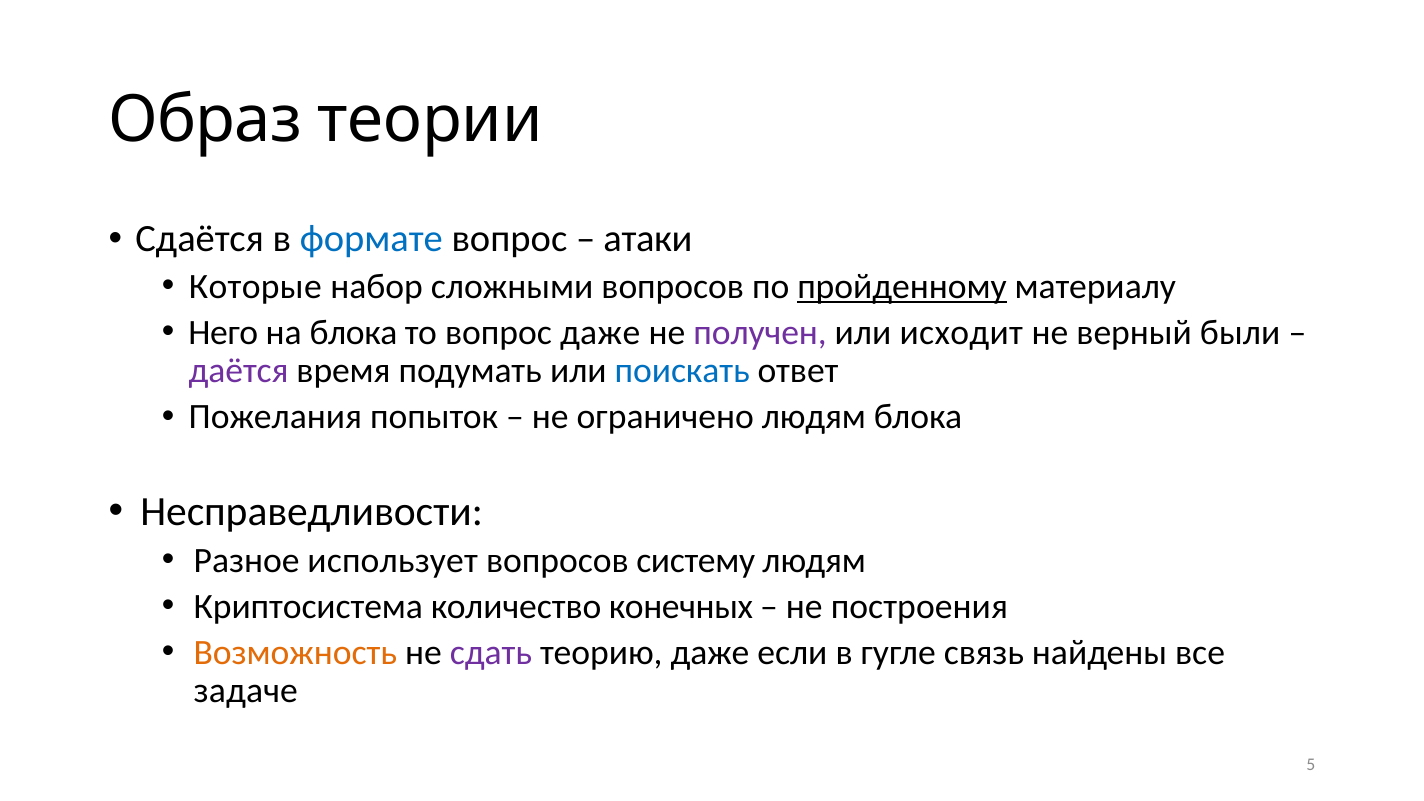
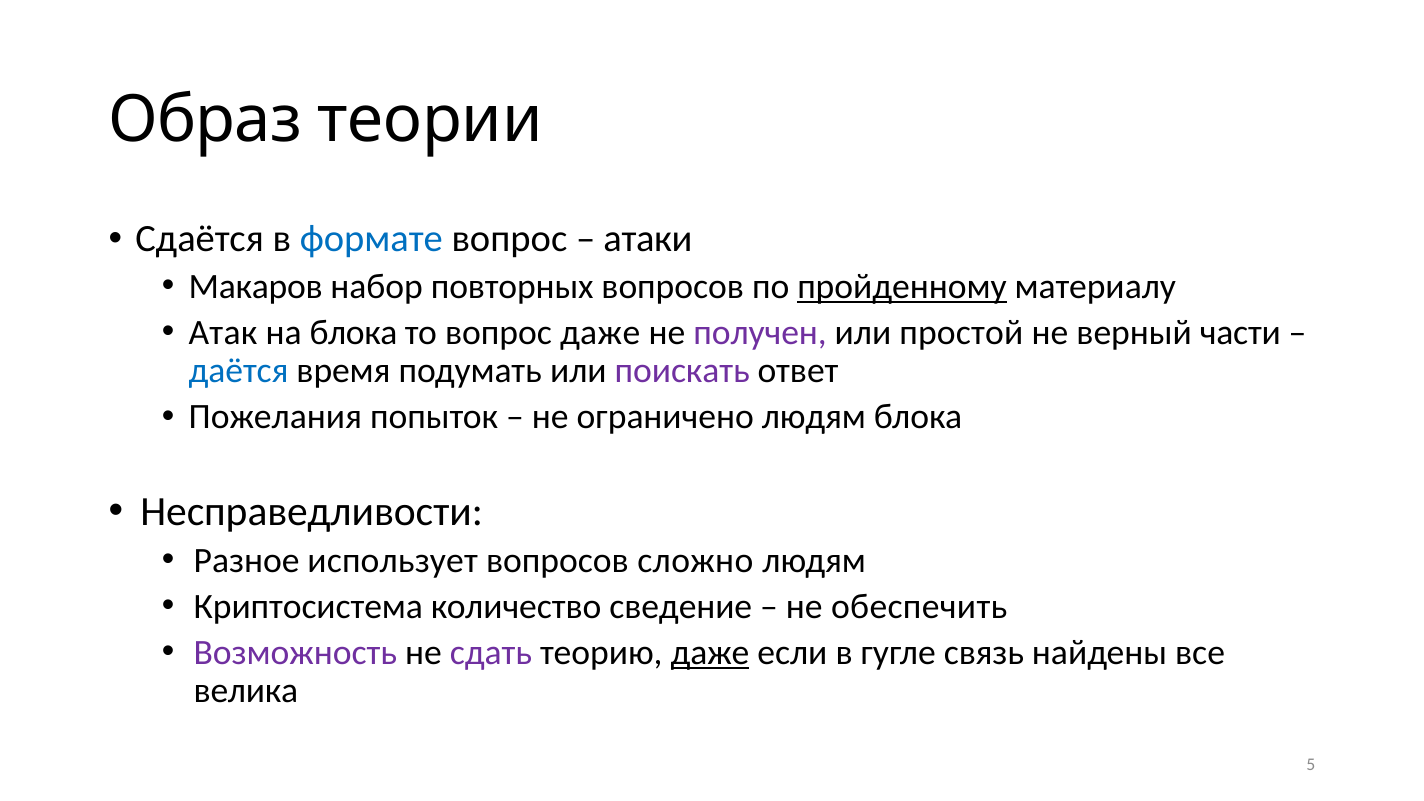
Которые: Которые -> Макаров
сложными: сложными -> повторных
Него: Него -> Атак
исходит: исходит -> простой
были: были -> части
даётся colour: purple -> blue
поискать colour: blue -> purple
систему: систему -> сложно
конечных: конечных -> сведение
построения: построения -> обеспечить
Возможность colour: orange -> purple
даже at (710, 652) underline: none -> present
задаче: задаче -> велика
